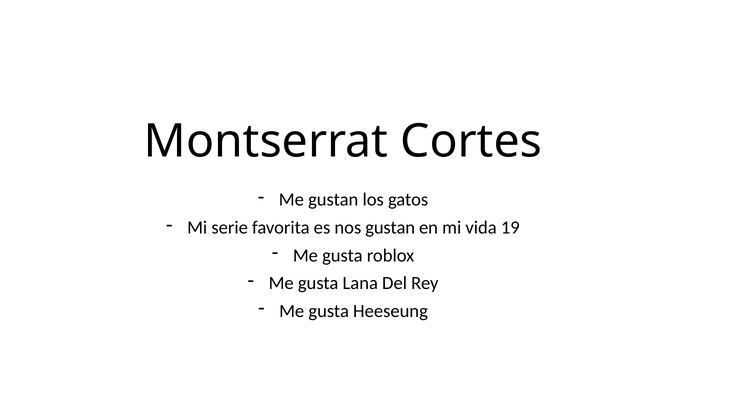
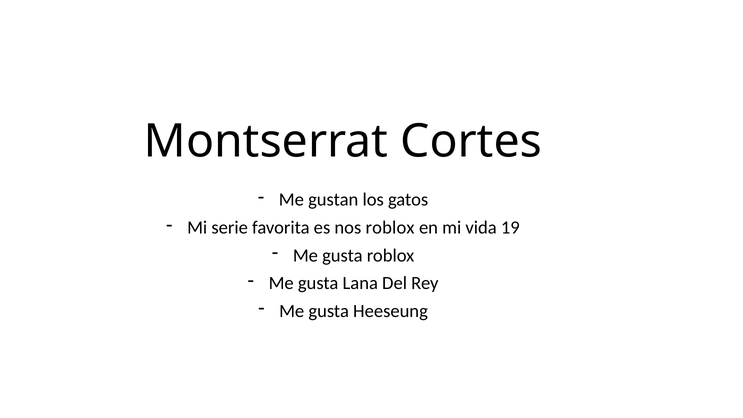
nos gustan: gustan -> roblox
